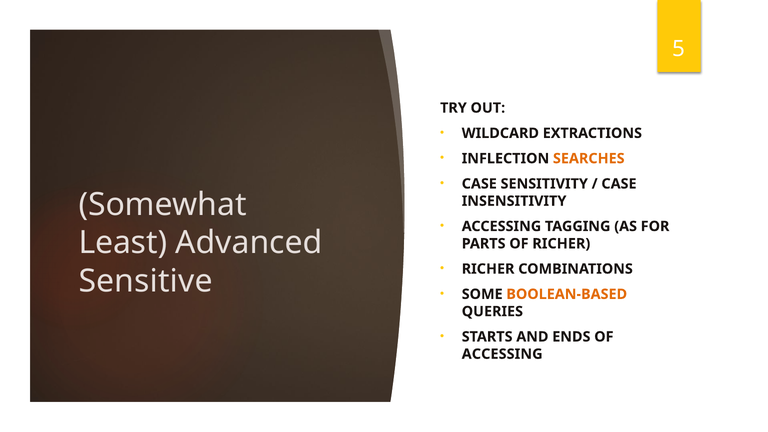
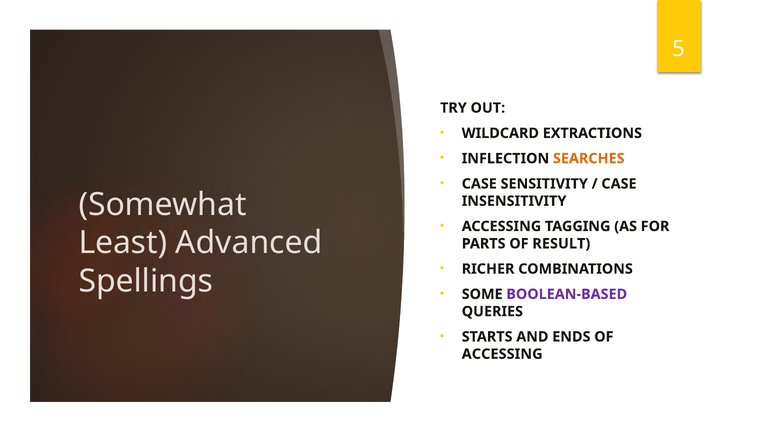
OF RICHER: RICHER -> RESULT
Sensitive: Sensitive -> Spellings
BOOLEAN-BASED colour: orange -> purple
